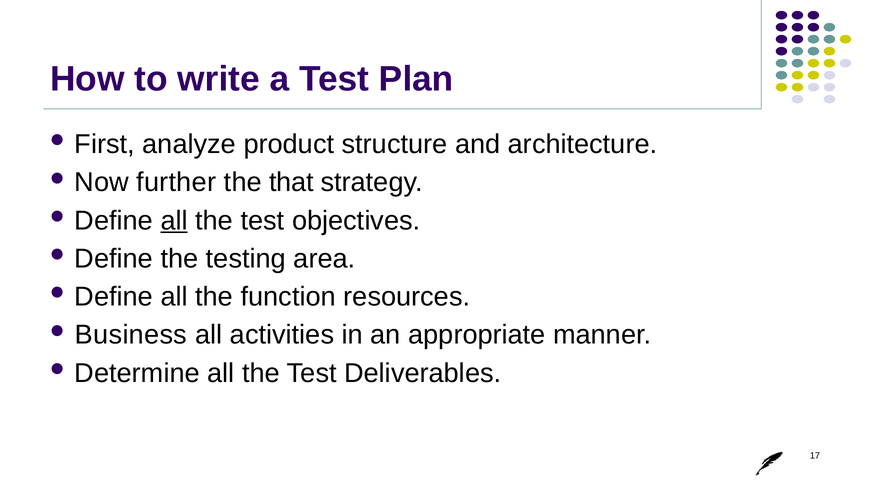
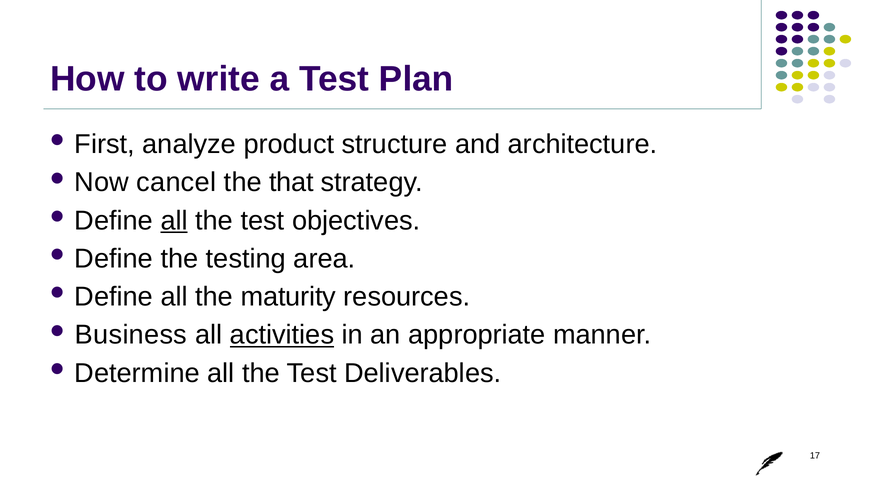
further: further -> cancel
function: function -> maturity
activities underline: none -> present
